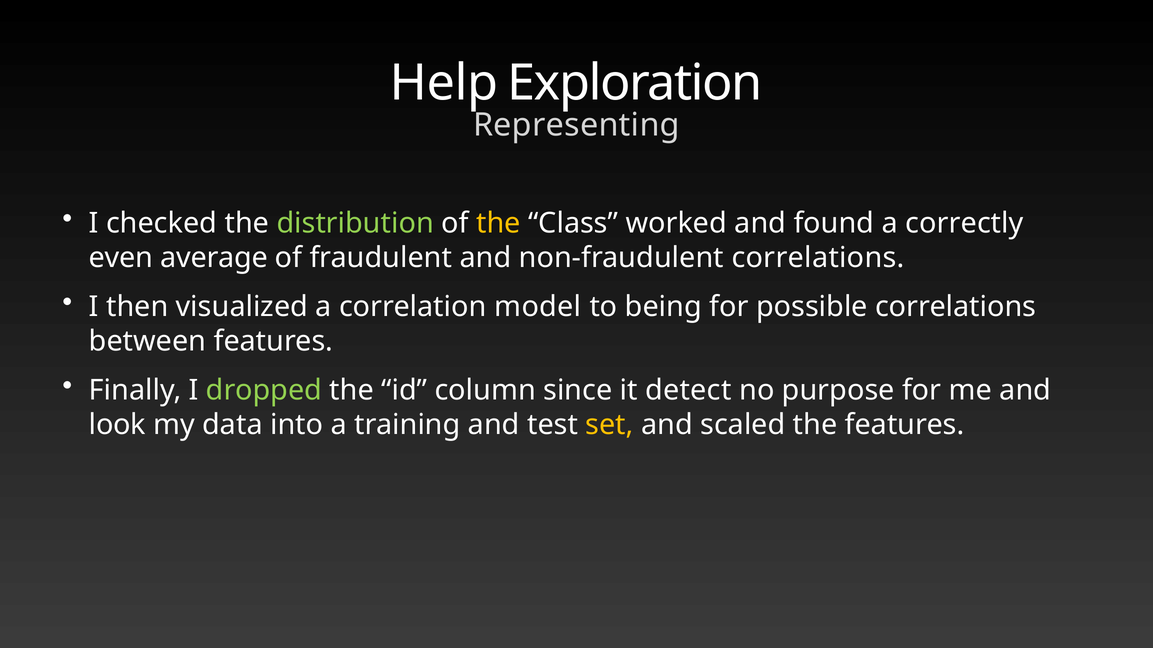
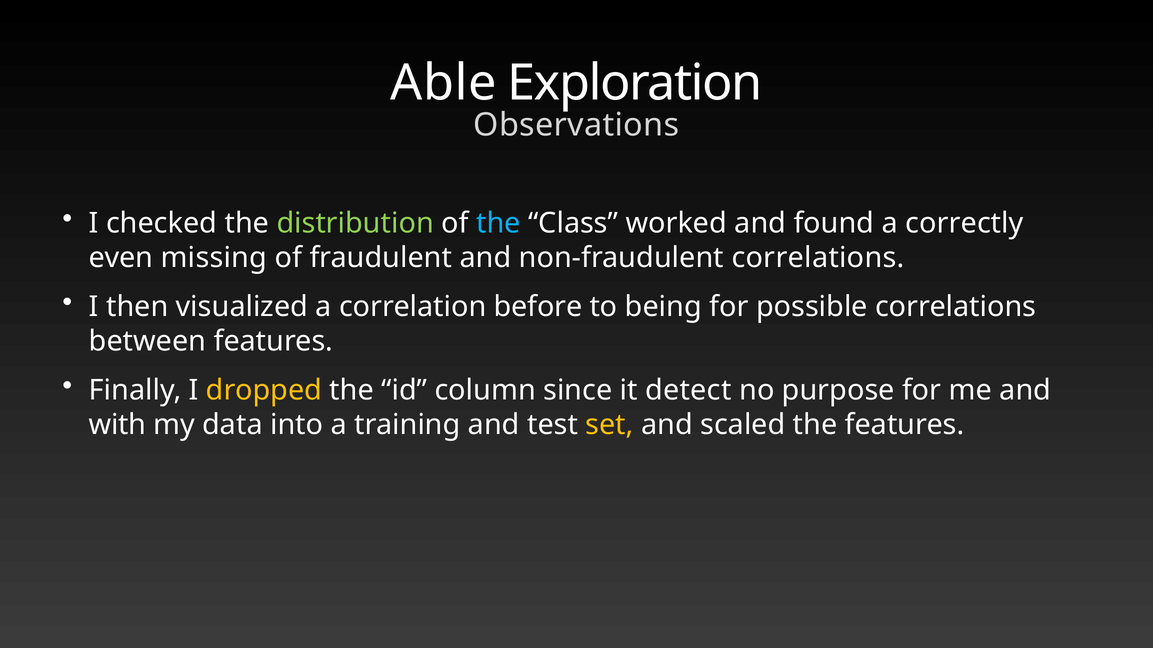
Help: Help -> Able
Representing: Representing -> Observations
the at (498, 223) colour: yellow -> light blue
average: average -> missing
model: model -> before
dropped colour: light green -> yellow
look: look -> with
